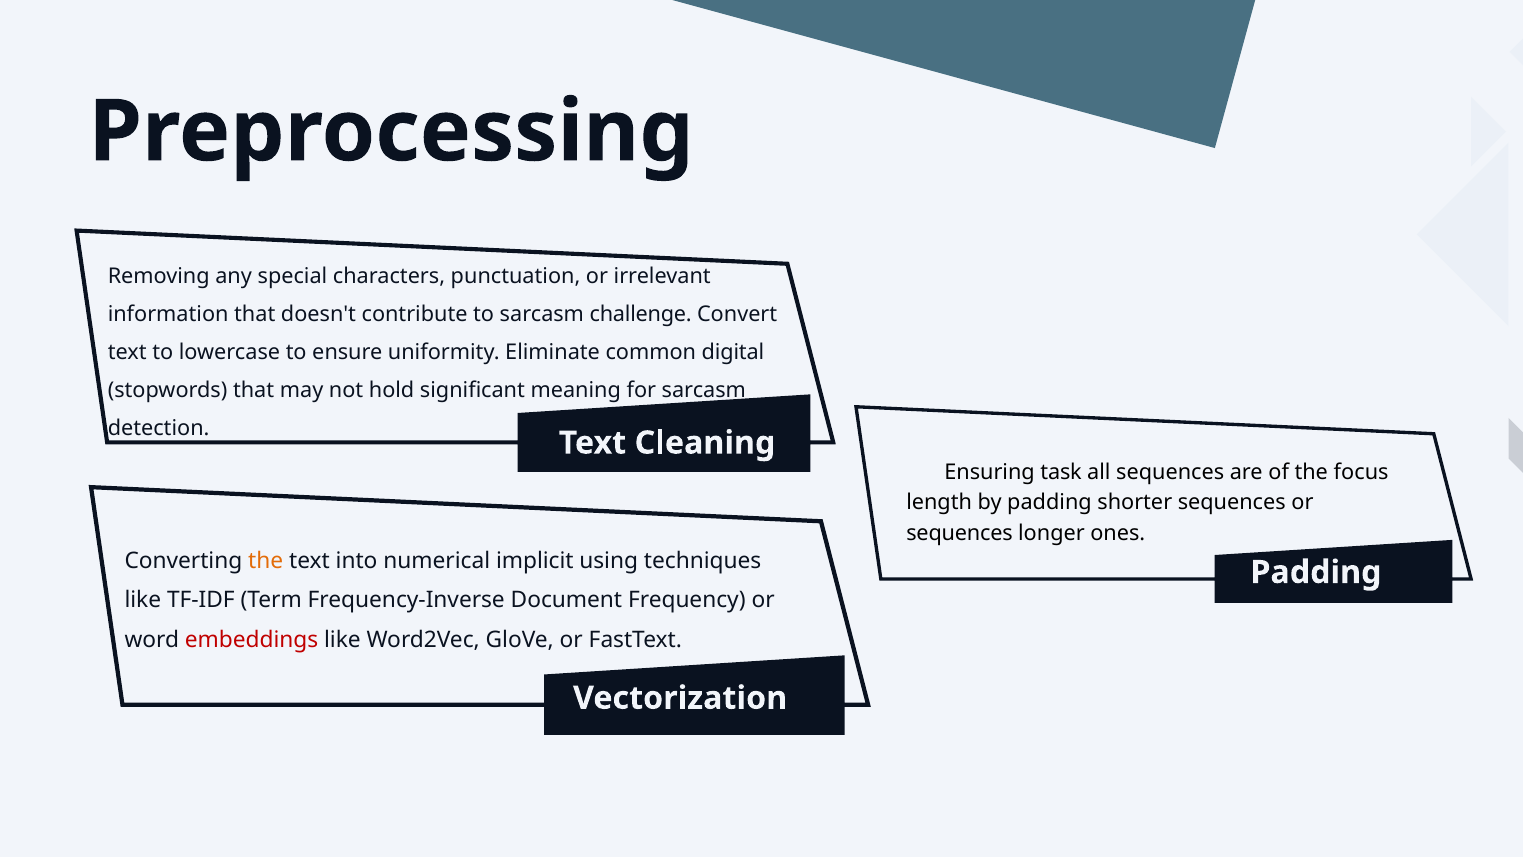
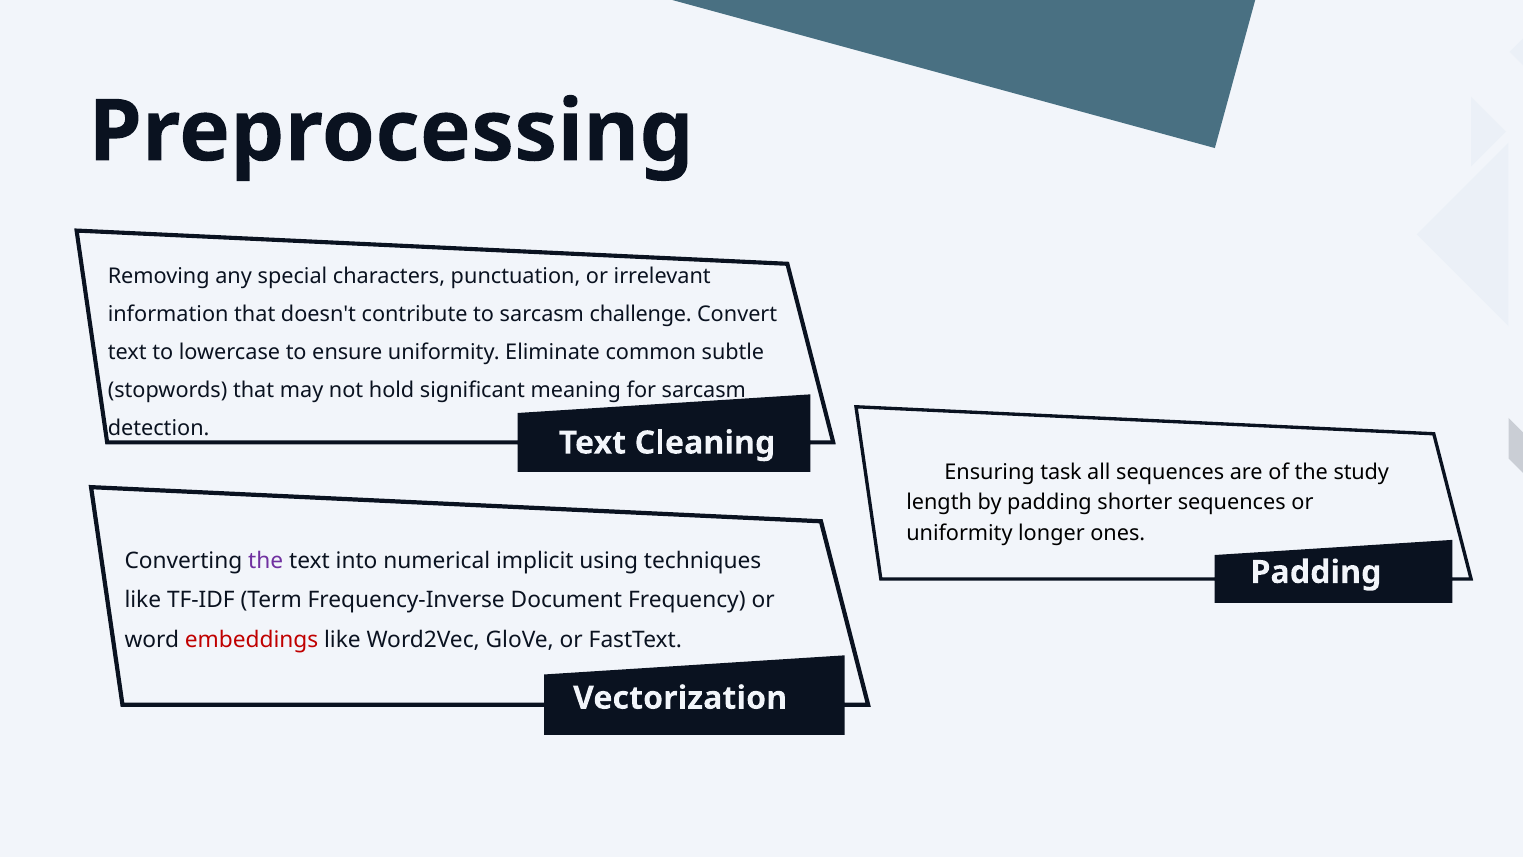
digital: digital -> subtle
focus: focus -> study
sequences at (960, 533): sequences -> uniformity
the at (266, 560) colour: orange -> purple
